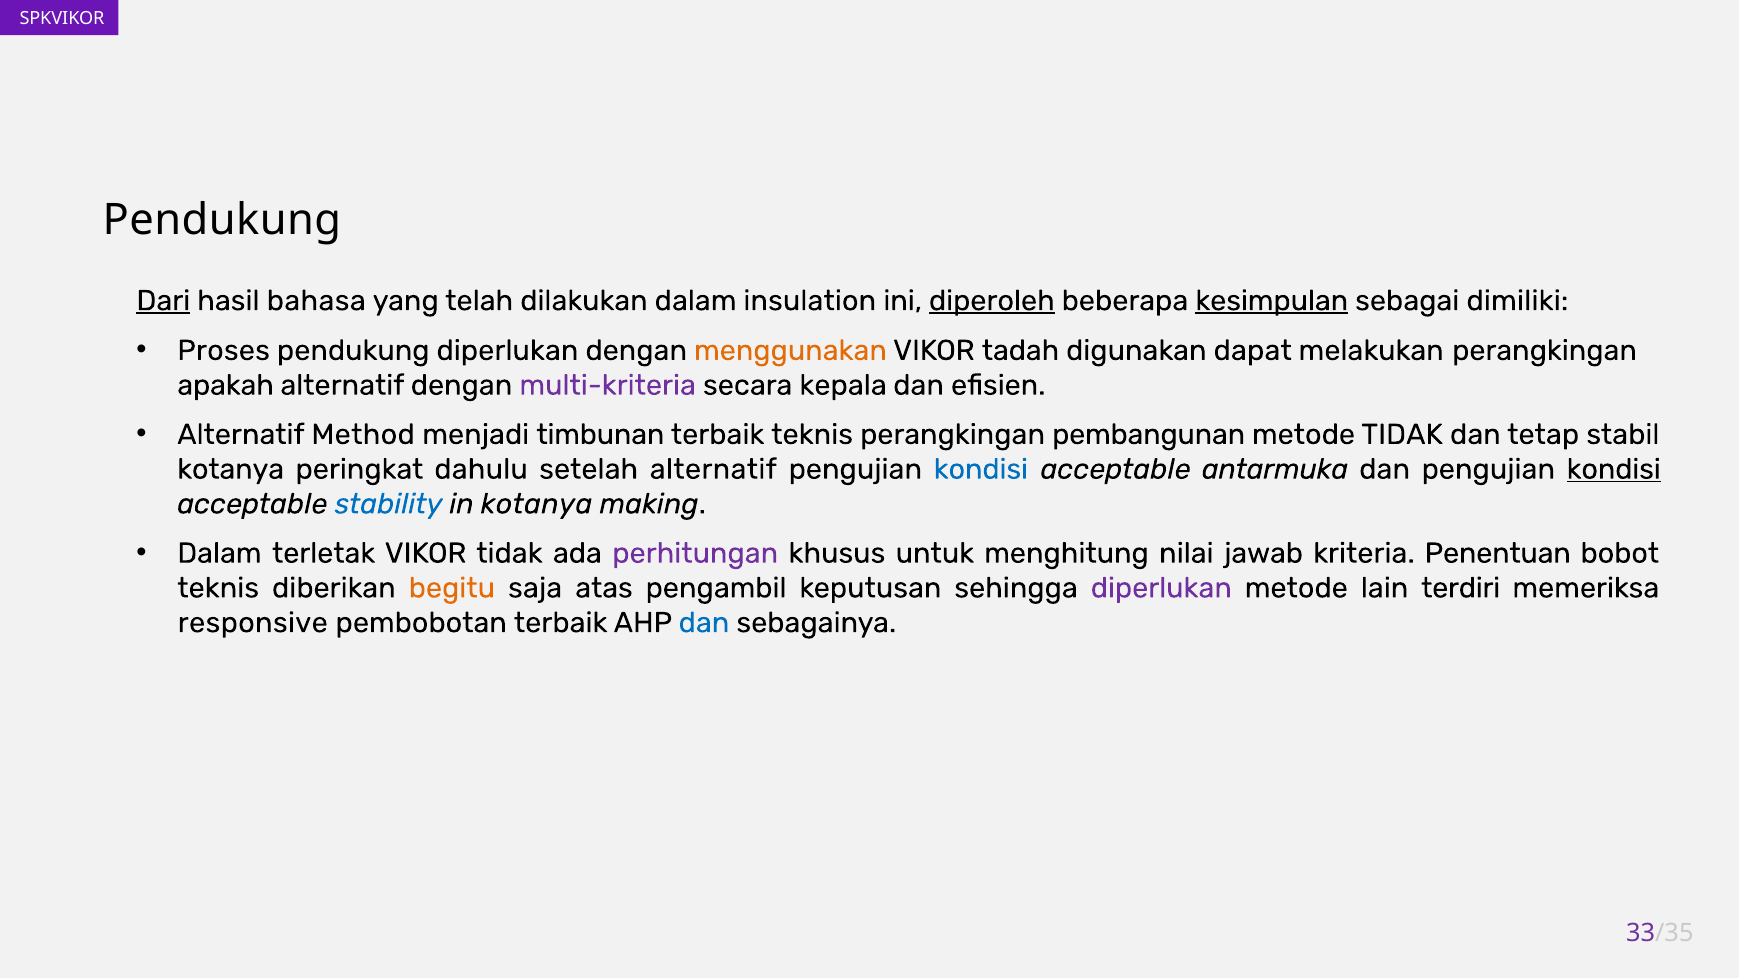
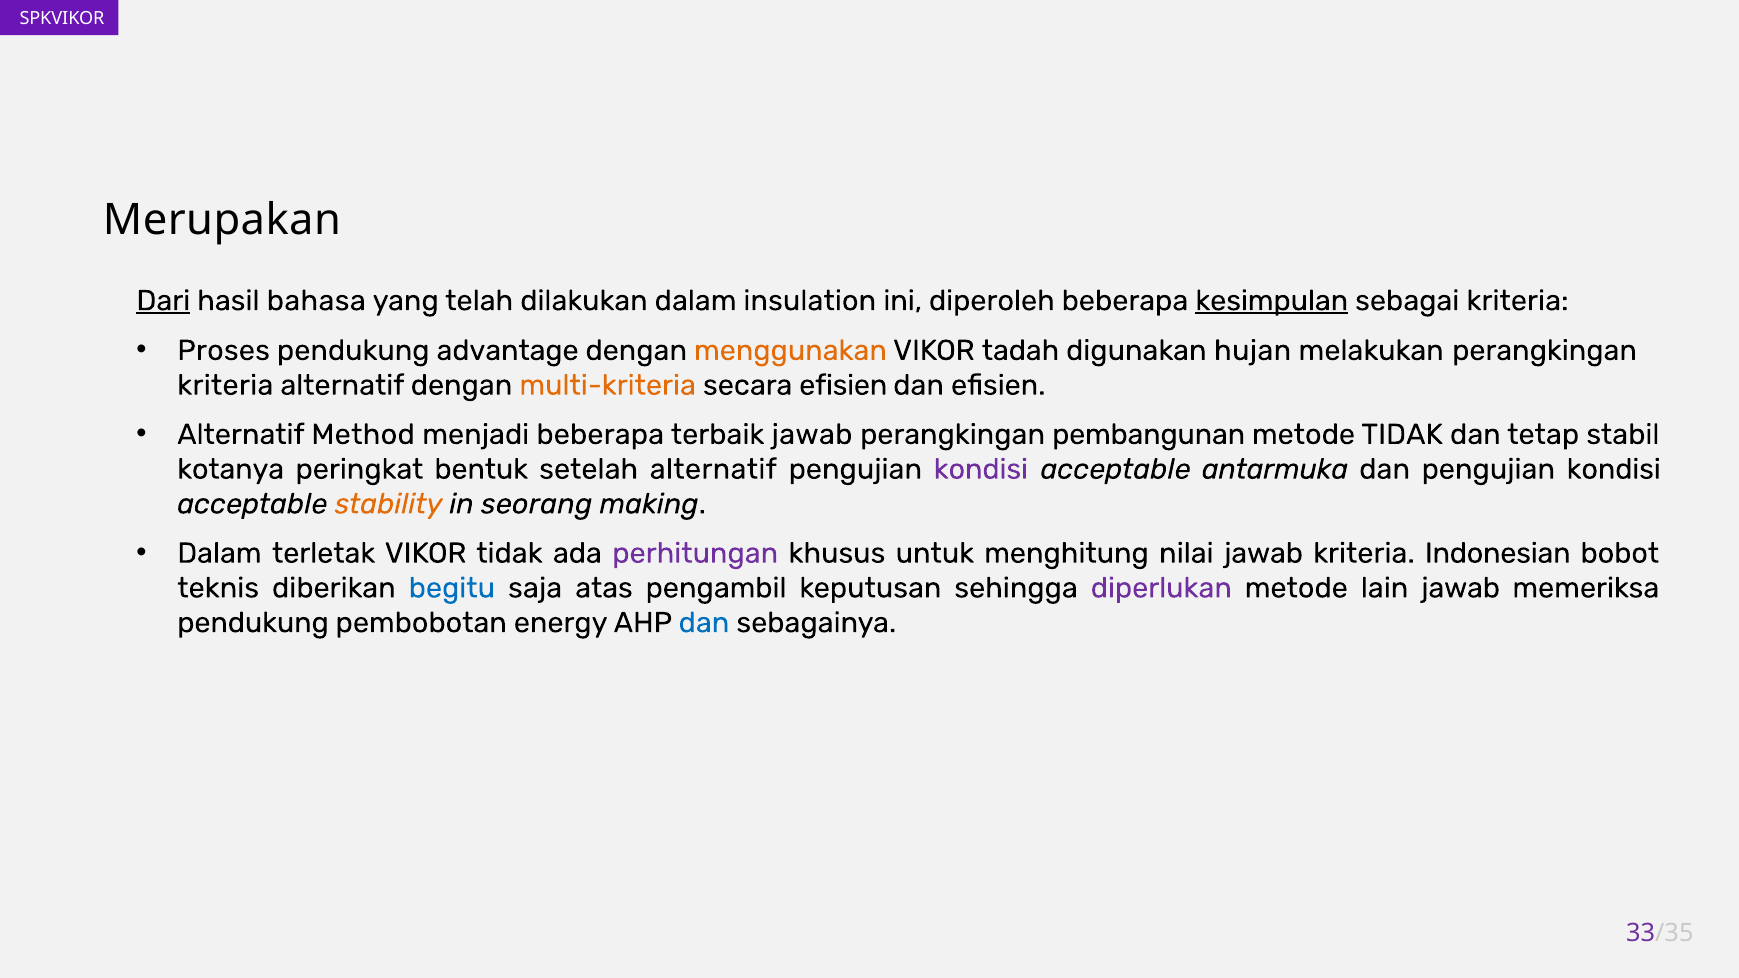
Pendukung at (222, 220): Pendukung -> Merupakan
diperoleh underline: present -> none
sebagai dimiliki: dimiliki -> kriteria
pendukung diperlukan: diperlukan -> advantage
dapat: dapat -> hujan
apakah at (226, 385): apakah -> kriteria
multi-kriteria colour: purple -> orange
secara kepala: kepala -> efisien
menjadi timbunan: timbunan -> beberapa
terbaik teknis: teknis -> jawab
dahulu: dahulu -> bentuk
kondisi at (981, 469) colour: blue -> purple
kondisi at (1614, 469) underline: present -> none
stability colour: blue -> orange
in kotanya: kotanya -> seorang
Penentuan: Penentuan -> Indonesian
begitu colour: orange -> blue
lain terdiri: terdiri -> jawab
responsive at (253, 623): responsive -> pendukung
pembobotan terbaik: terbaik -> energy
